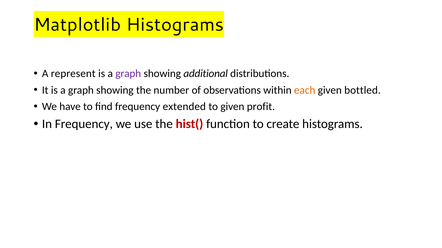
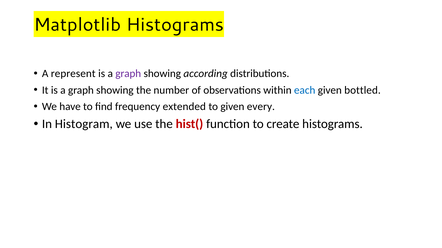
additional: additional -> according
each colour: orange -> blue
profit: profit -> every
In Frequency: Frequency -> Histogram
